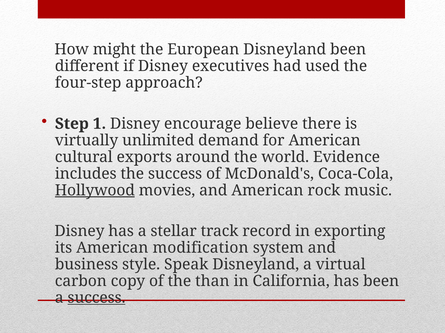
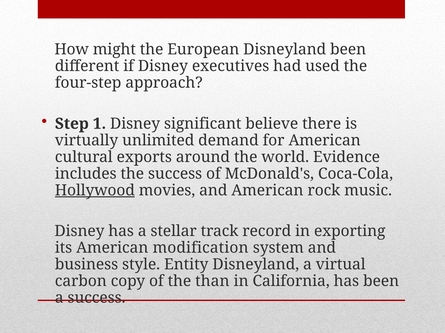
encourage: encourage -> significant
Speak: Speak -> Entity
success at (97, 298) underline: present -> none
